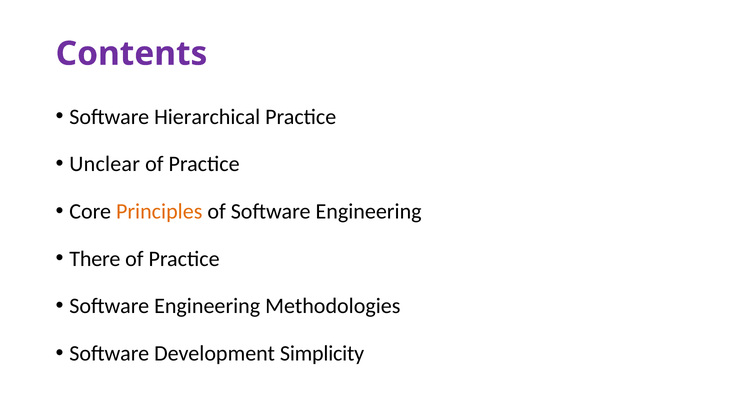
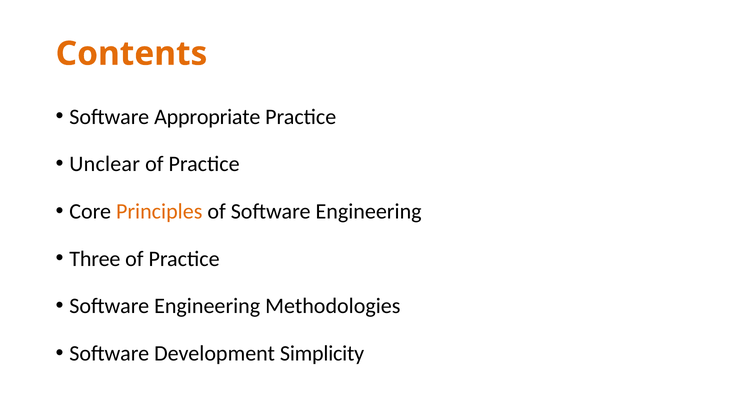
Contents colour: purple -> orange
Hierarchical: Hierarchical -> Appropriate
There: There -> Three
